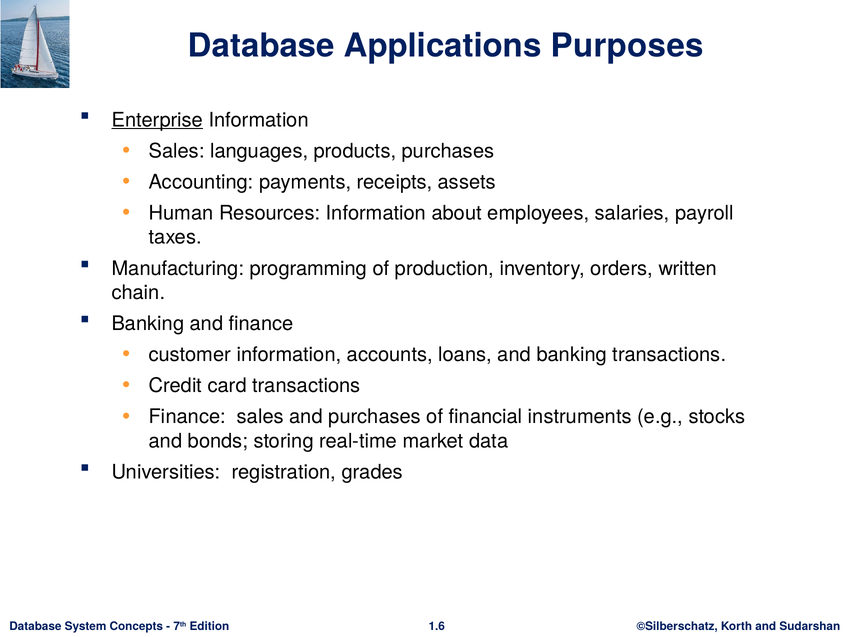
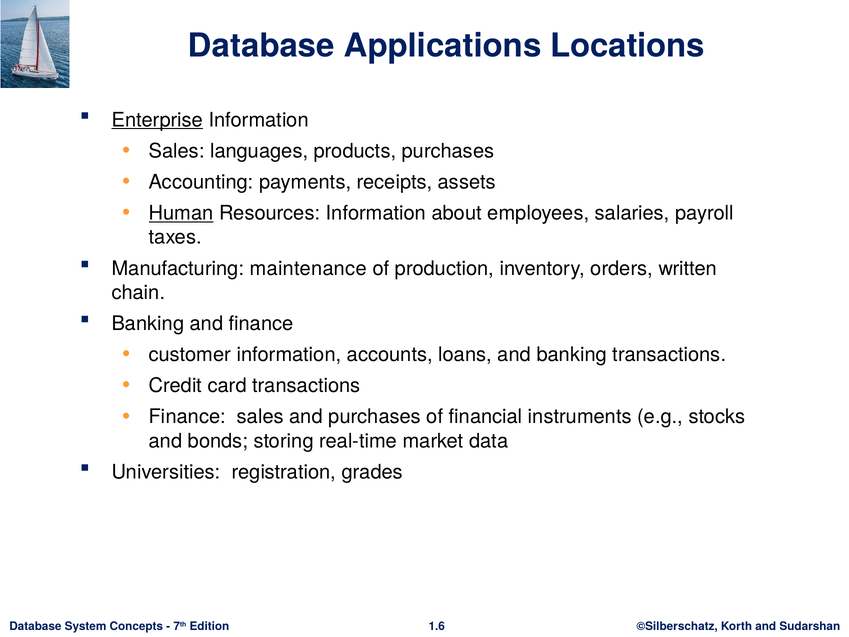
Purposes: Purposes -> Locations
Human underline: none -> present
programming: programming -> maintenance
